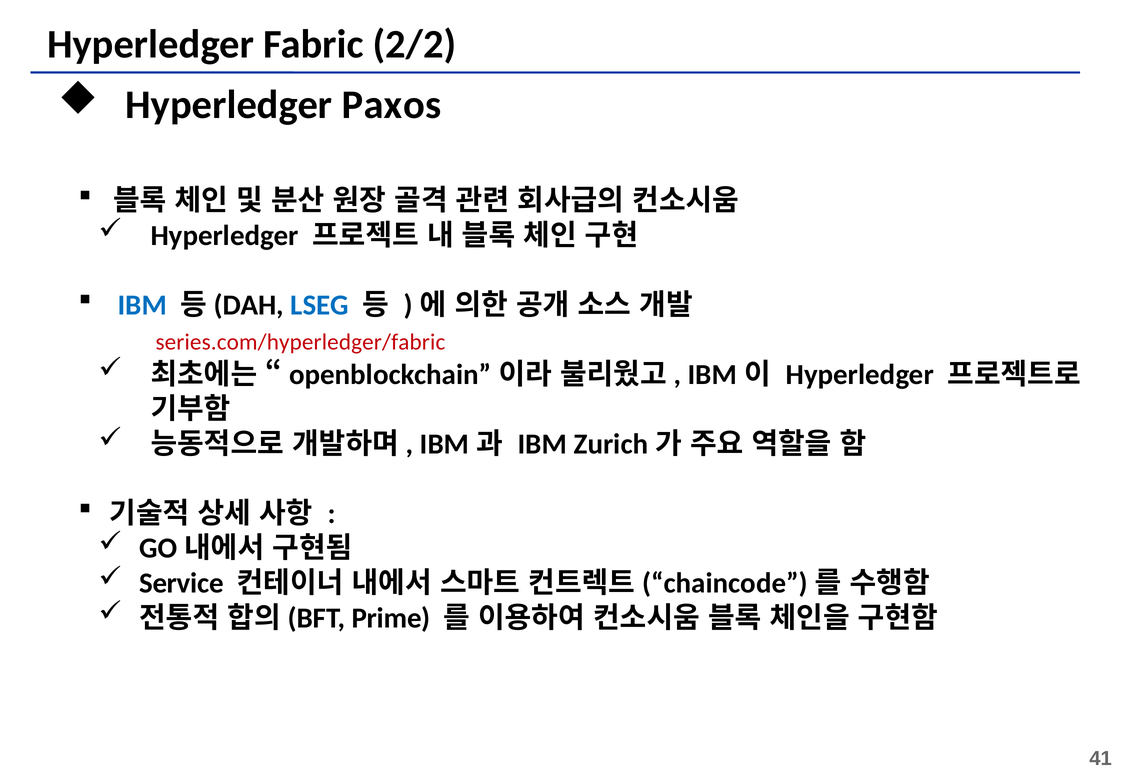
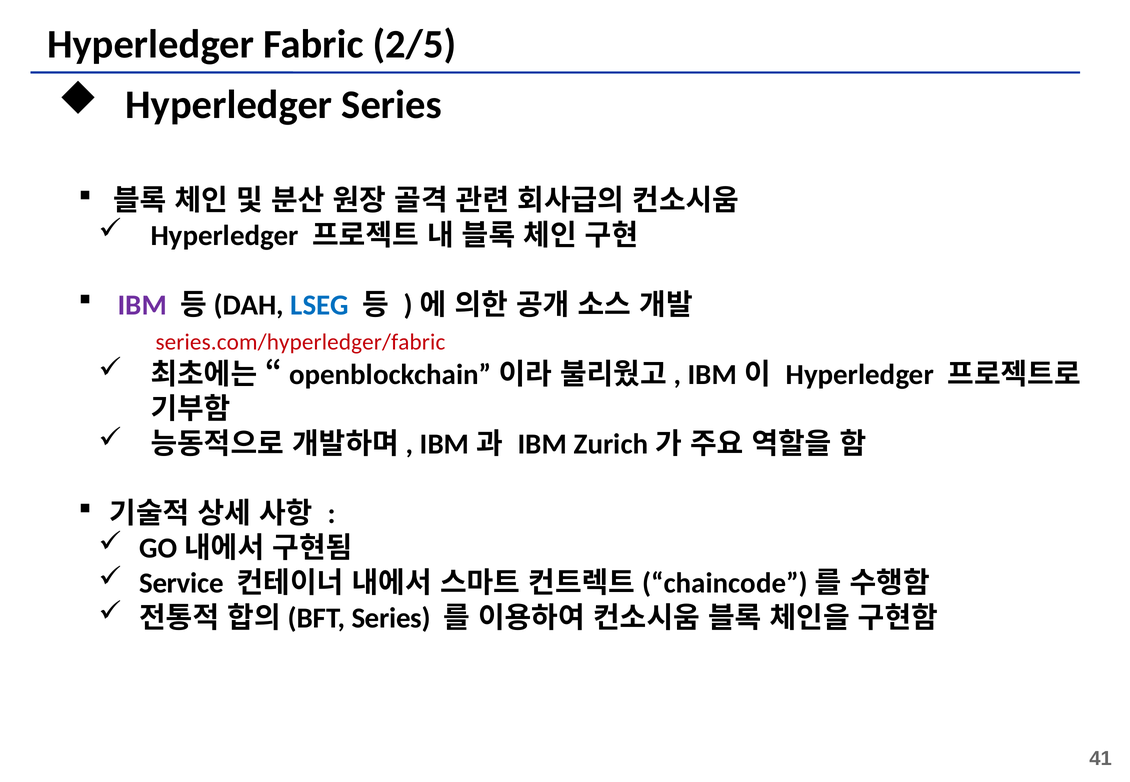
2/2: 2/2 -> 2/5
Hyperledger Paxos: Paxos -> Series
IBM at (142, 305) colour: blue -> purple
Prime at (391, 618): Prime -> Series
